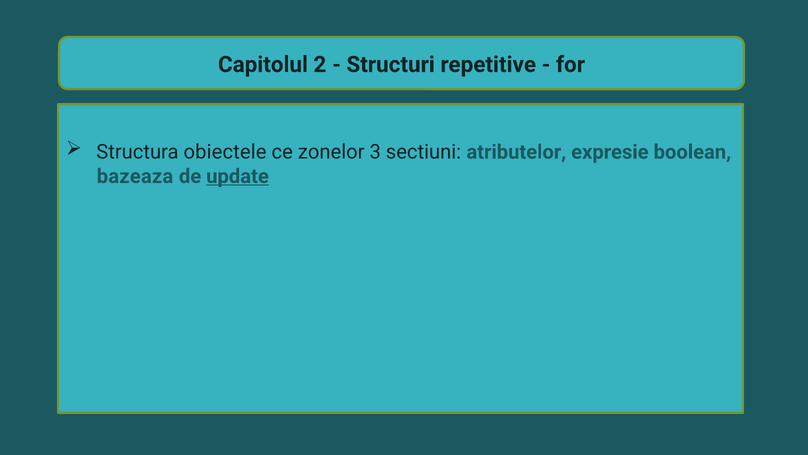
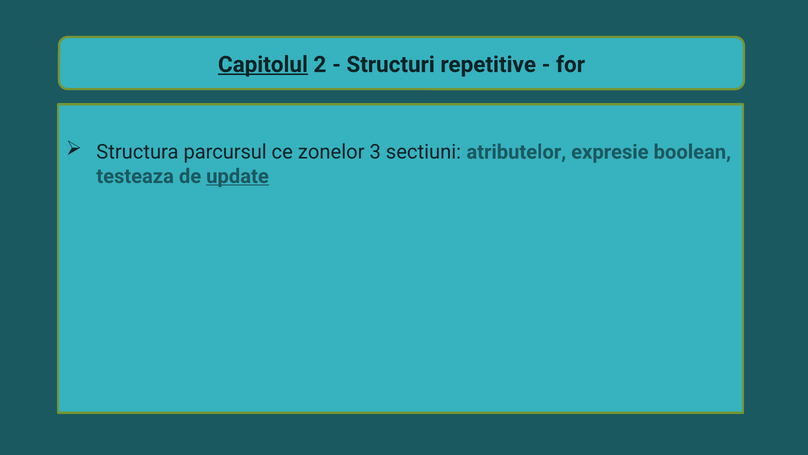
Capitolul underline: none -> present
obiectele: obiectele -> parcursul
bazeaza: bazeaza -> testeaza
